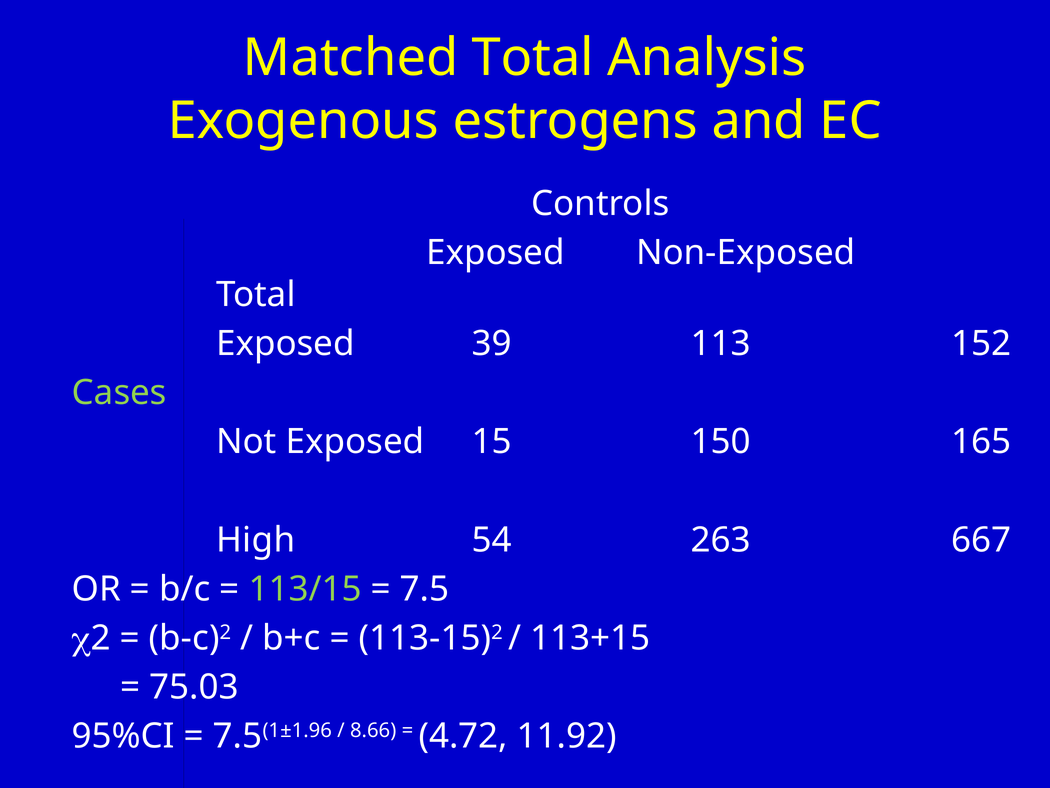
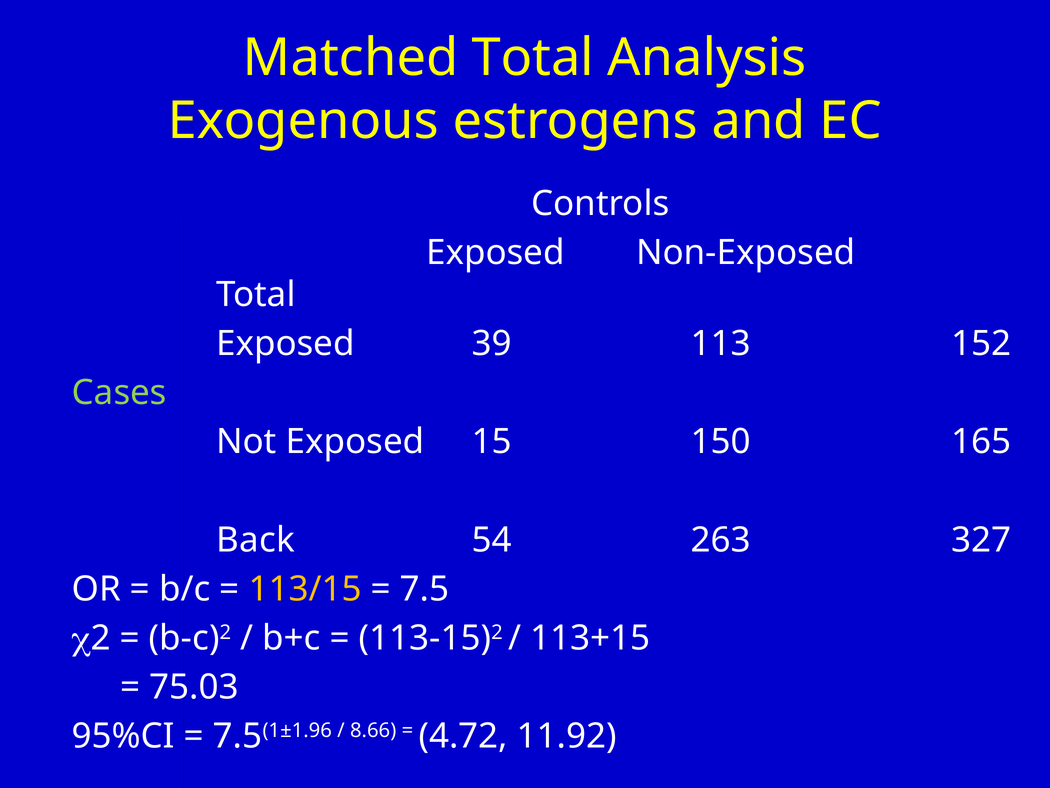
High: High -> Back
667: 667 -> 327
113/15 colour: light green -> yellow
